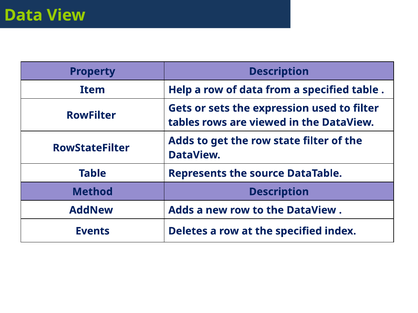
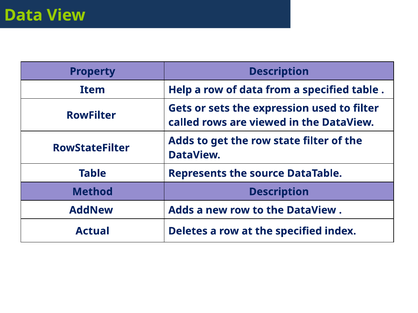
tables: tables -> called
Events: Events -> Actual
